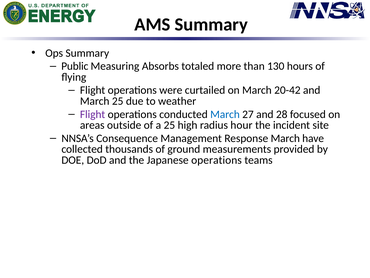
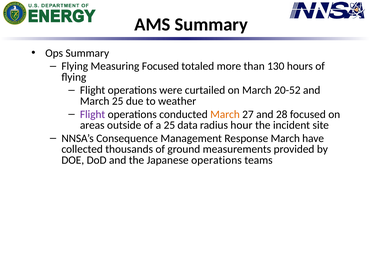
Public at (75, 66): Public -> Flying
Measuring Absorbs: Absorbs -> Focused
20-42: 20-42 -> 20-52
March at (225, 114) colour: blue -> orange
high: high -> data
